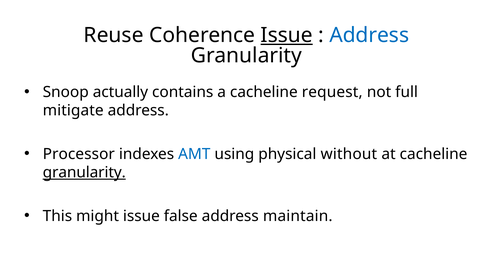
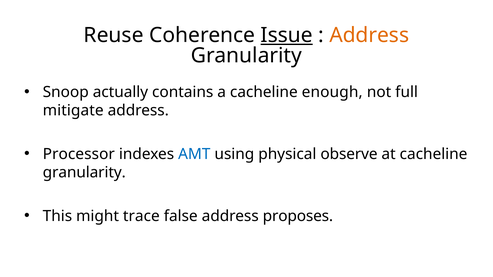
Address at (369, 35) colour: blue -> orange
request: request -> enough
without: without -> observe
granularity at (84, 173) underline: present -> none
might issue: issue -> trace
maintain: maintain -> proposes
